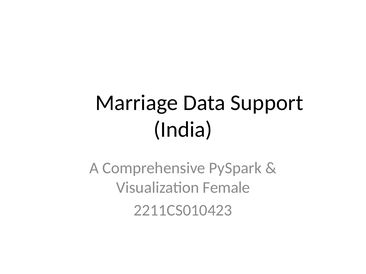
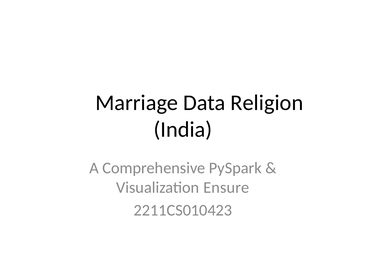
Support: Support -> Religion
Female: Female -> Ensure
